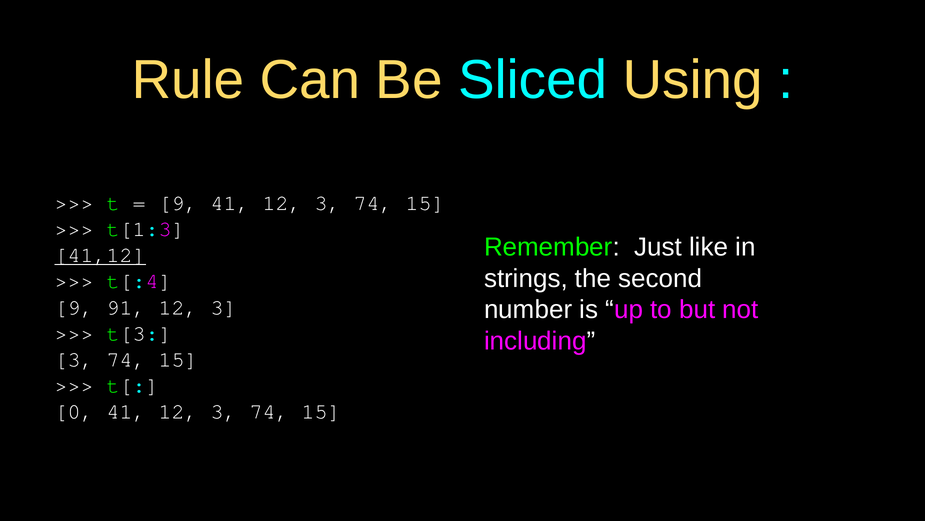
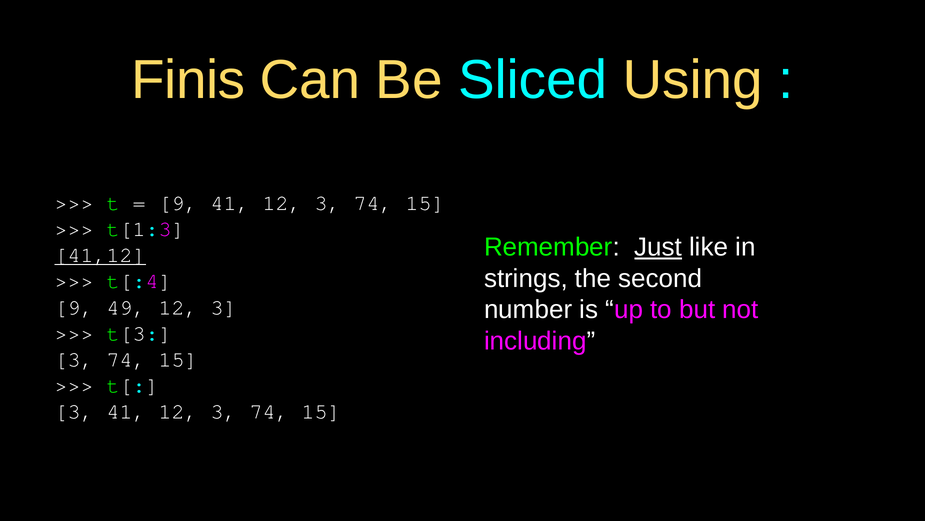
Rule: Rule -> Finis
Just underline: none -> present
91: 91 -> 49
0 at (74, 411): 0 -> 3
